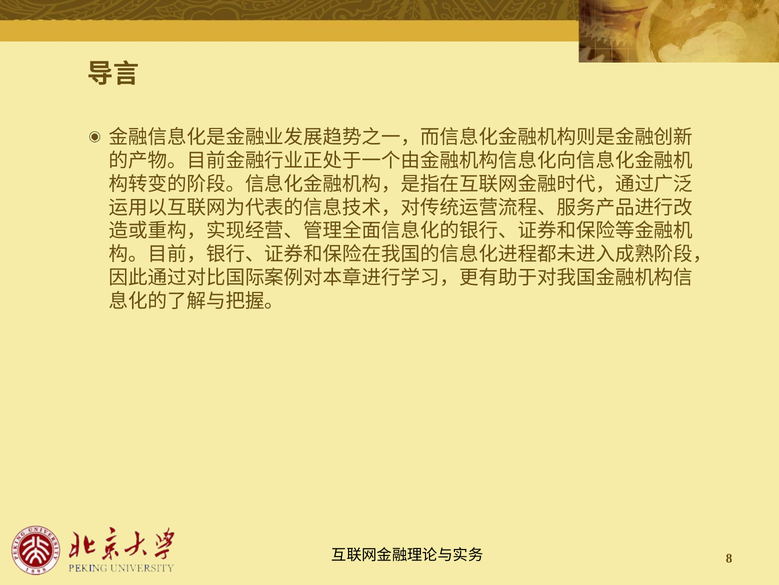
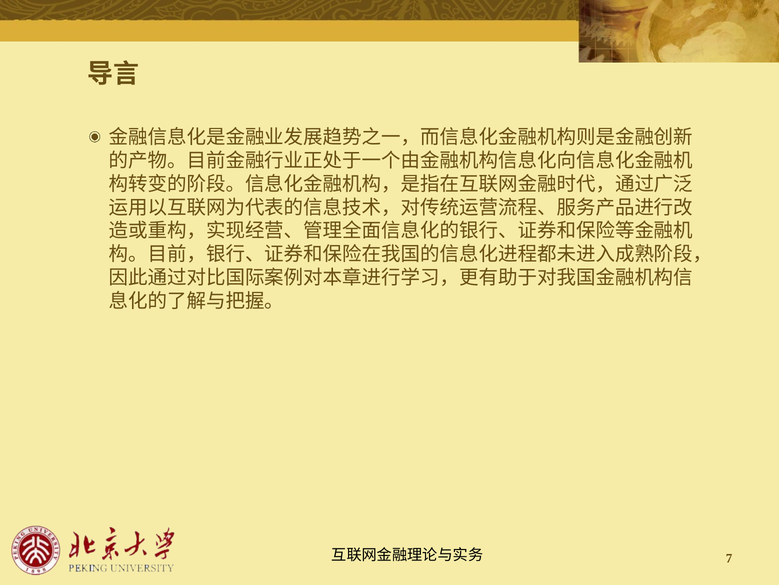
8: 8 -> 7
